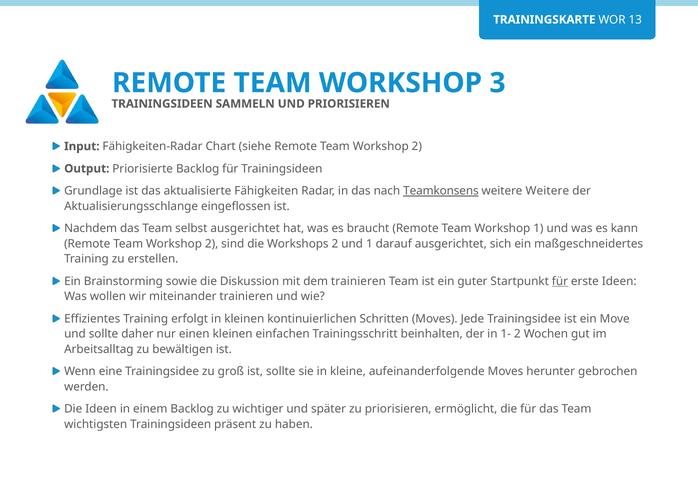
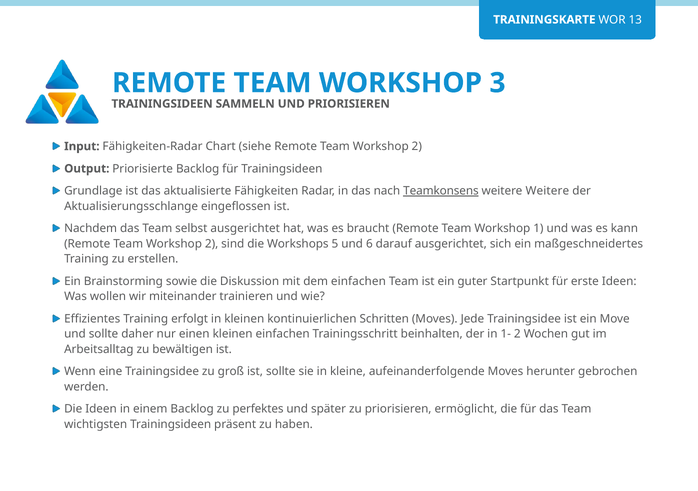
Workshops 2: 2 -> 5
und 1: 1 -> 6
dem trainieren: trainieren -> einfachen
für at (560, 282) underline: present -> none
wichtiger: wichtiger -> perfektes
